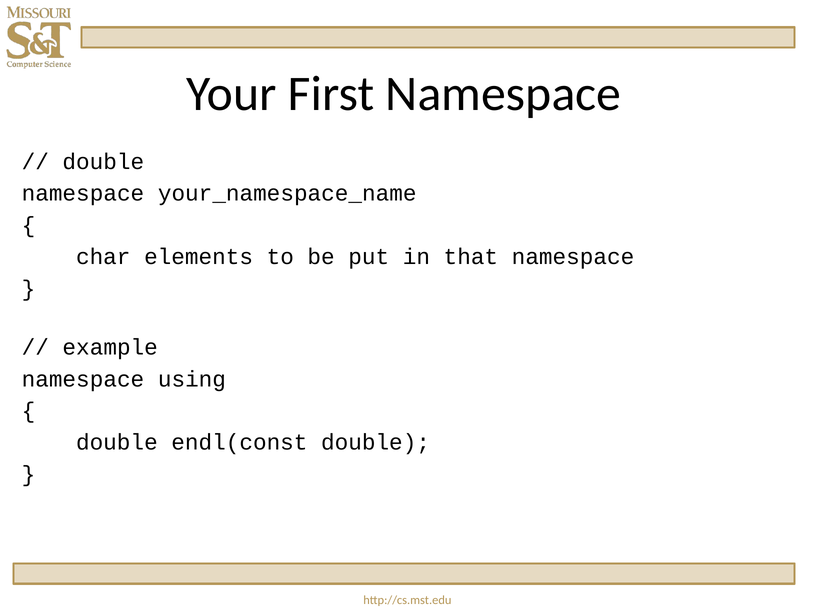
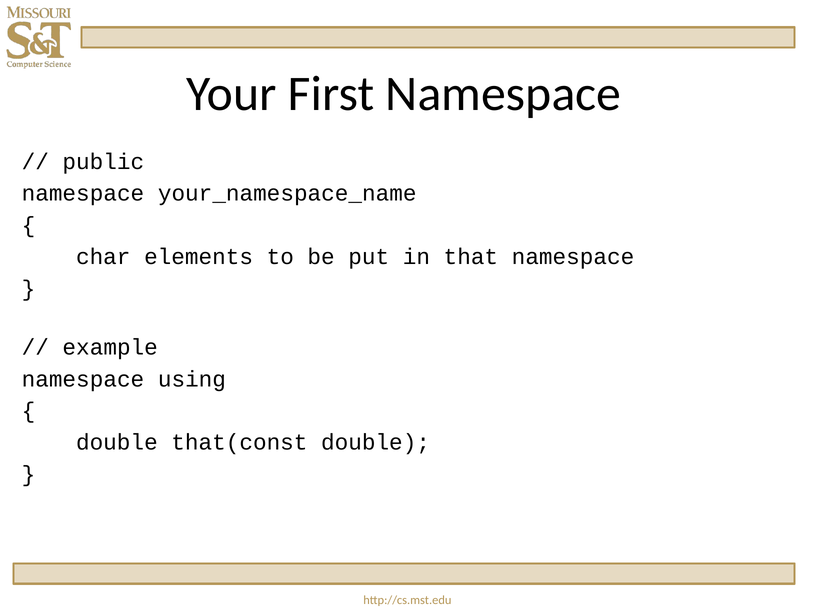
double at (103, 162): double -> public
endl(const: endl(const -> that(const
